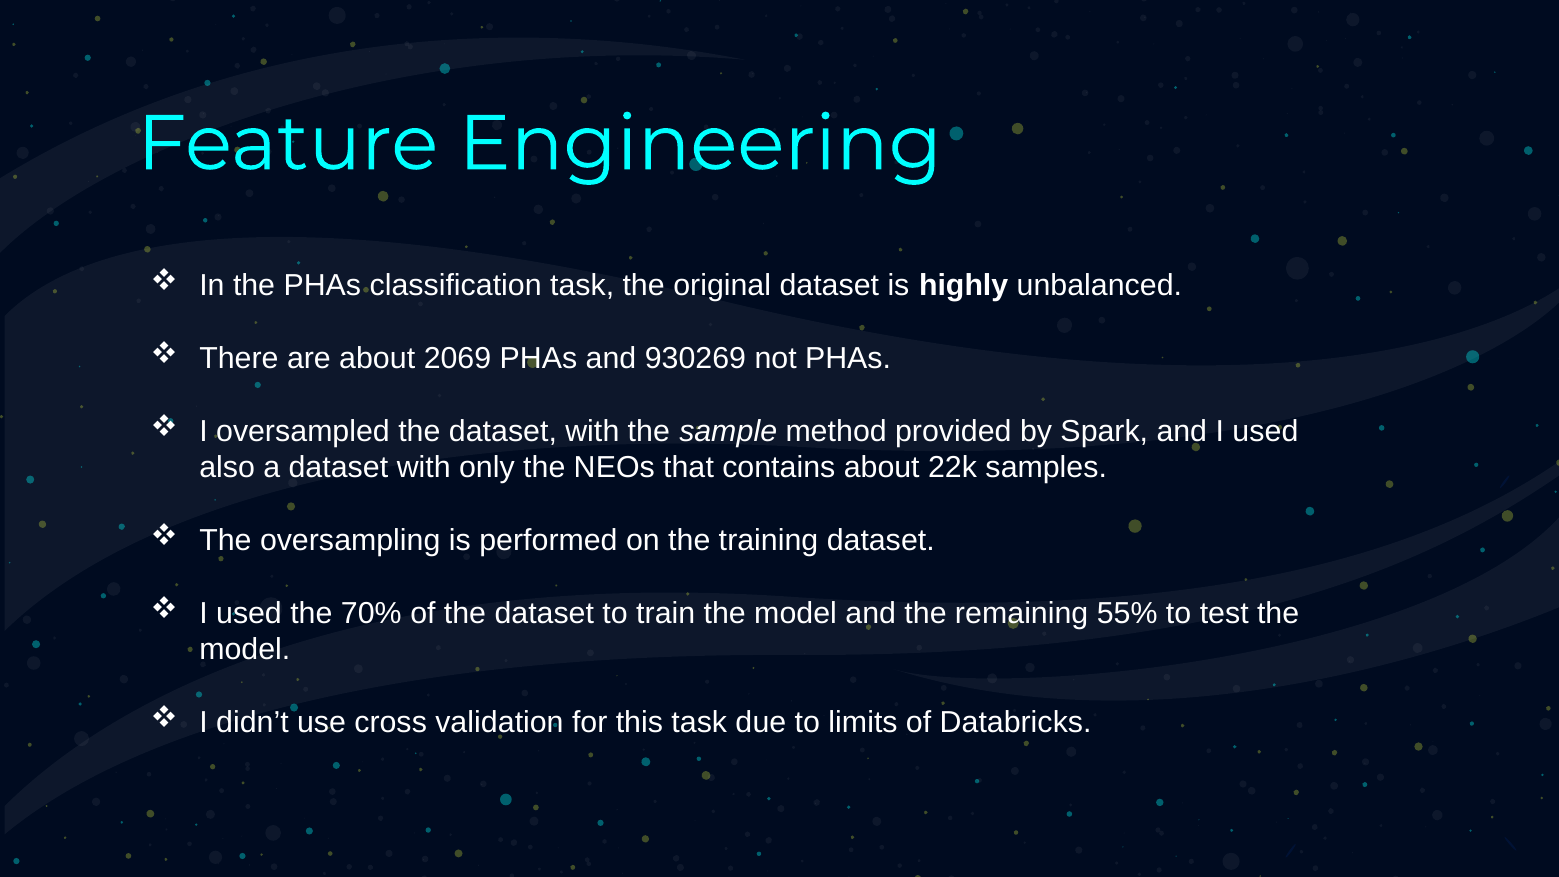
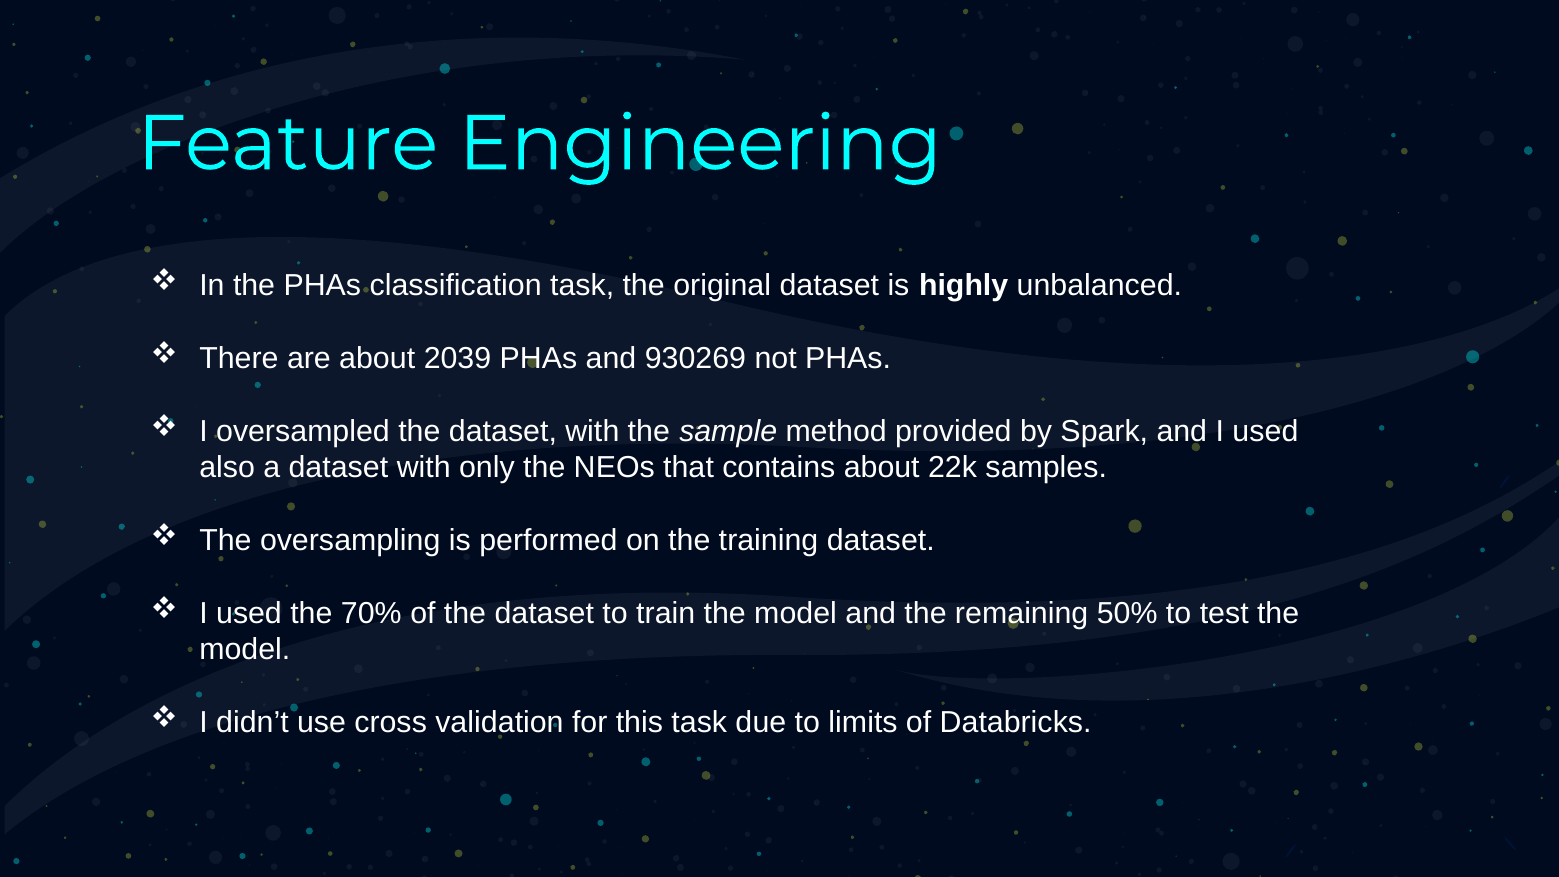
2069: 2069 -> 2039
55%: 55% -> 50%
